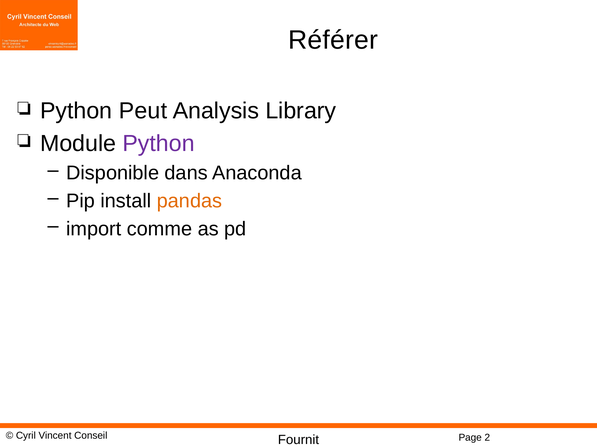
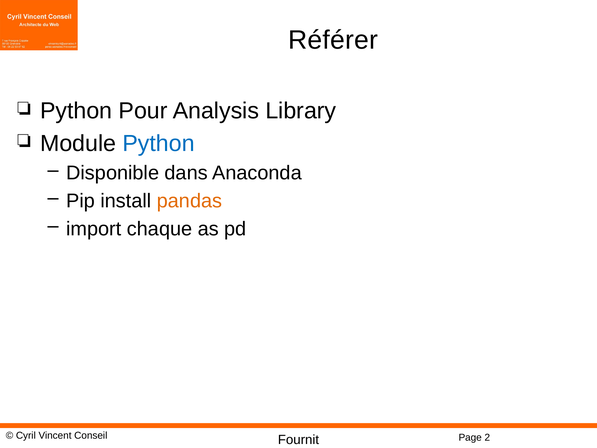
Peut: Peut -> Pour
Python at (159, 143) colour: purple -> blue
comme: comme -> chaque
